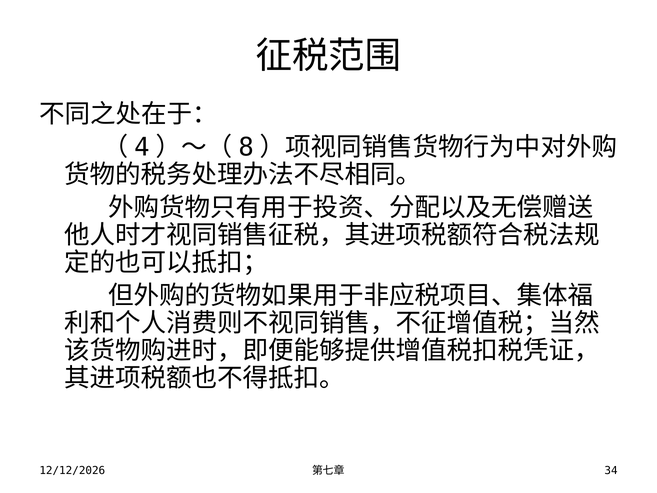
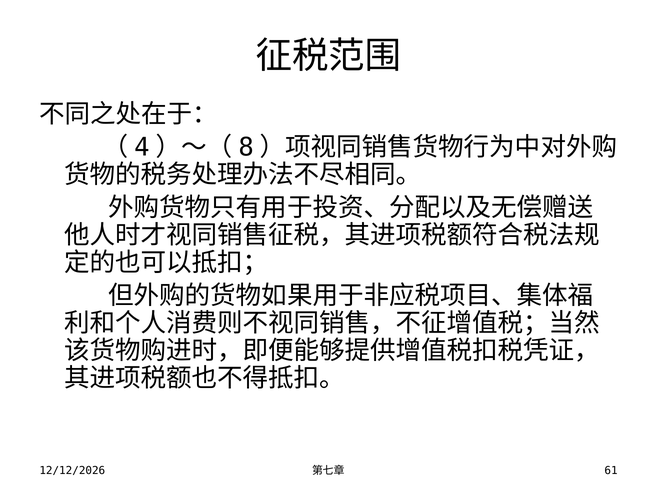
34: 34 -> 61
